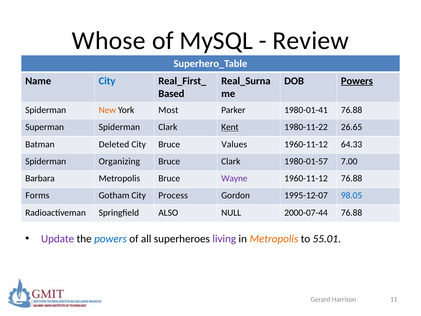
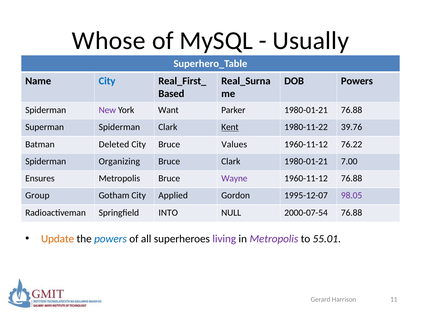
Review: Review -> Usually
Powers at (357, 81) underline: present -> none
New colour: orange -> purple
Most: Most -> Want
Parker 1980-01-41: 1980-01-41 -> 1980-01-21
26.65: 26.65 -> 39.76
64.33: 64.33 -> 76.22
Clark 1980-01-57: 1980-01-57 -> 1980-01-21
Barbara: Barbara -> Ensures
Forms: Forms -> Group
Process: Process -> Applied
98.05 colour: blue -> purple
ALSO: ALSO -> INTO
2000-07-44: 2000-07-44 -> 2000-07-54
Update colour: purple -> orange
Metropolis at (274, 239) colour: orange -> purple
